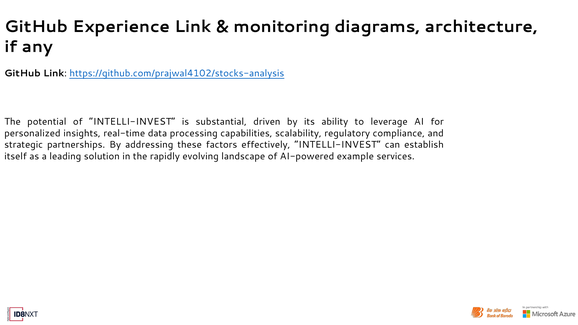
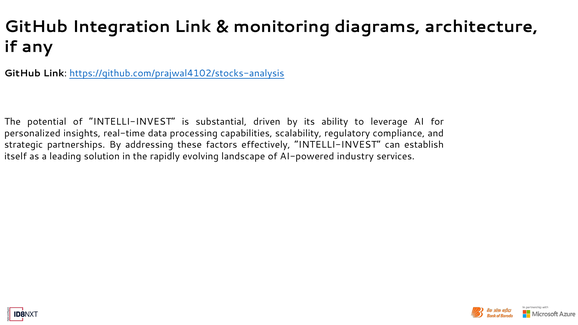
Experience: Experience -> Integration
example: example -> industry
